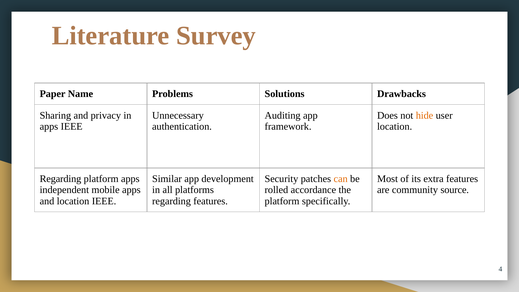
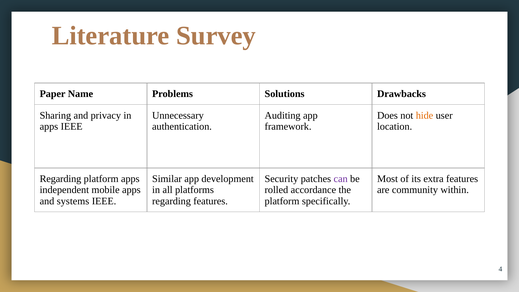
can colour: orange -> purple
source: source -> within
and location: location -> systems
